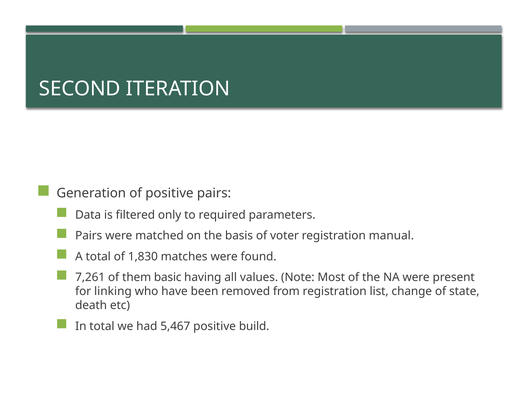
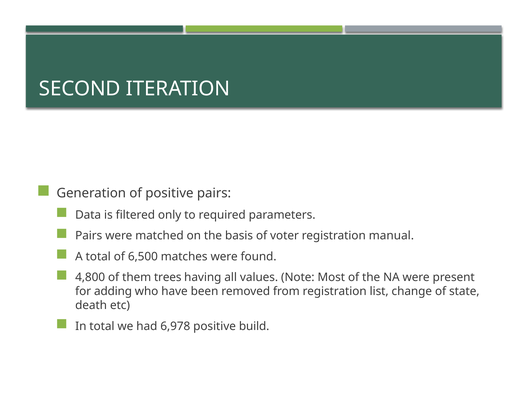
1,830: 1,830 -> 6,500
7,261: 7,261 -> 4,800
basic: basic -> trees
linking: linking -> adding
5,467: 5,467 -> 6,978
